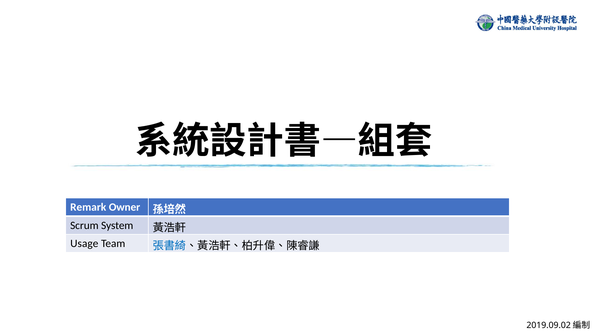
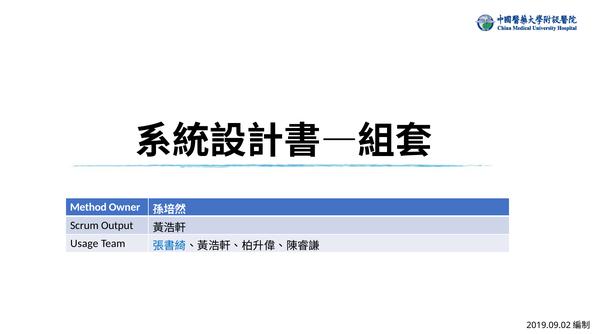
Remark: Remark -> Method
System: System -> Output
